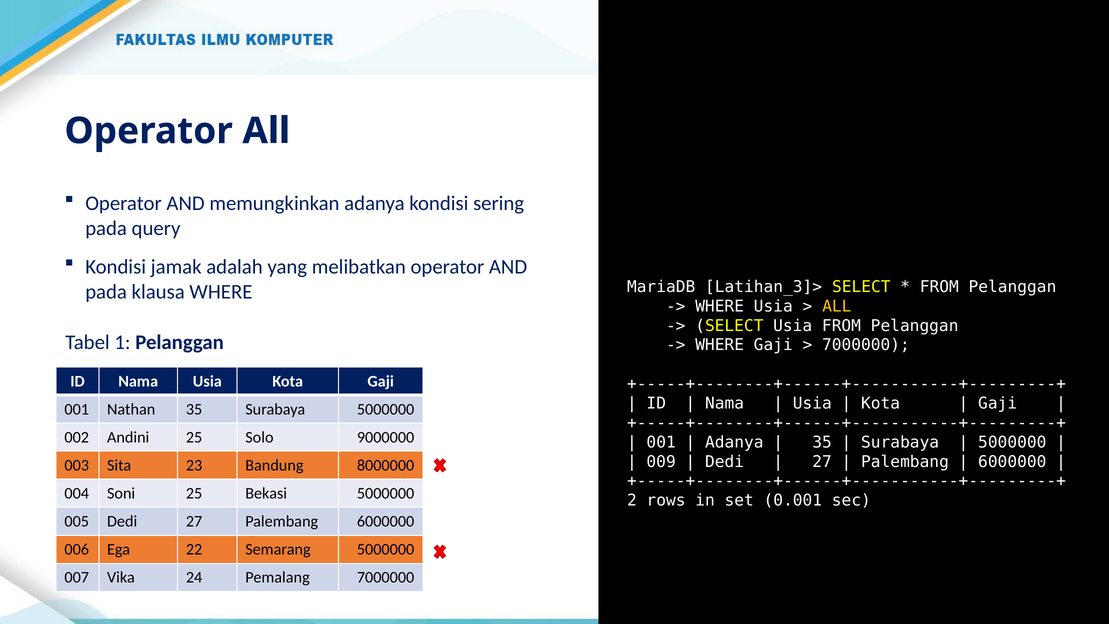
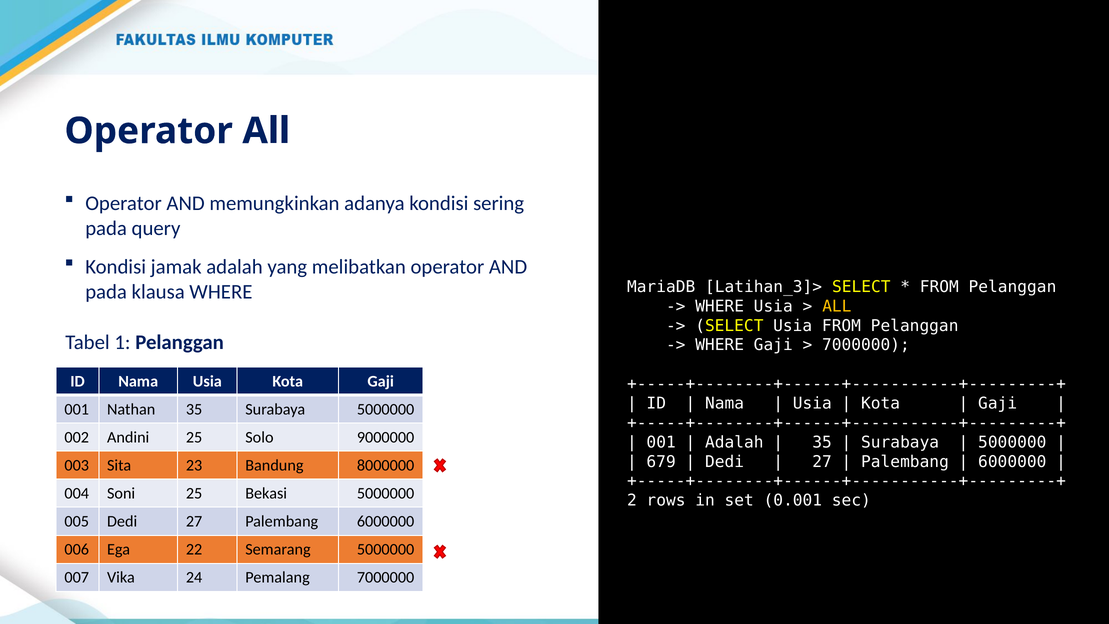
Adanya at (734, 442): Adanya -> Adalah
009: 009 -> 679
